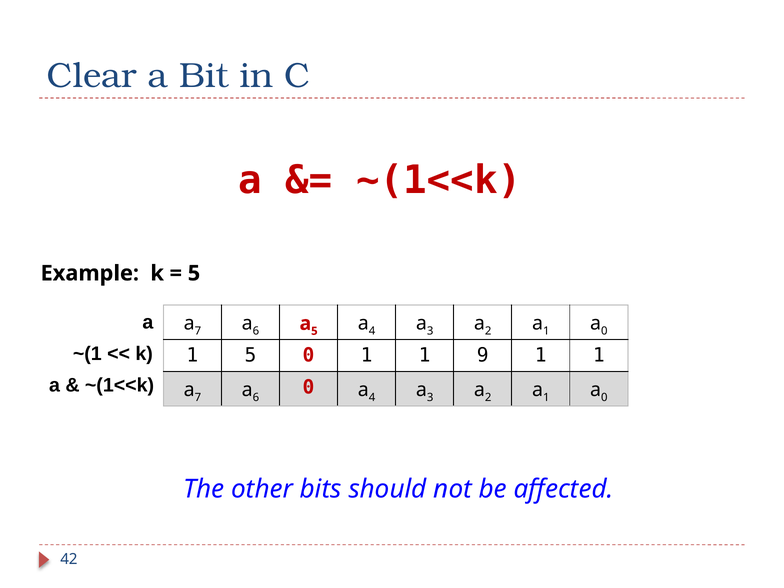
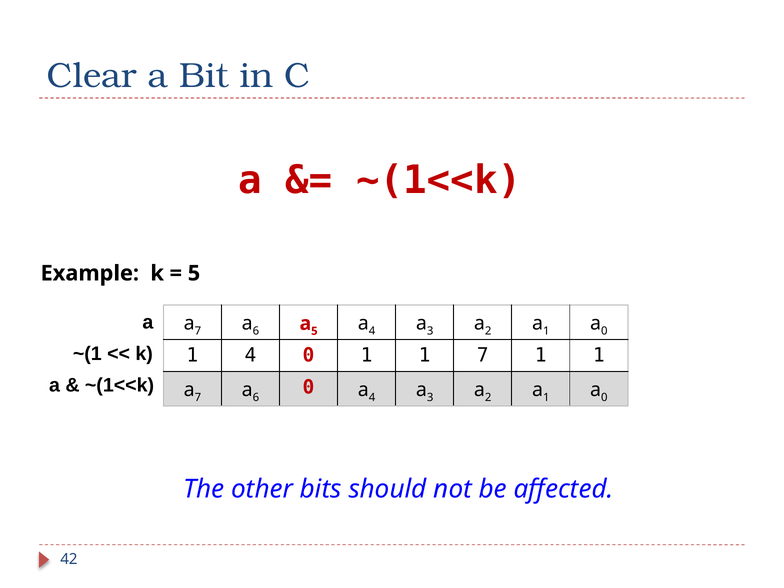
1 5: 5 -> 4
1 9: 9 -> 7
